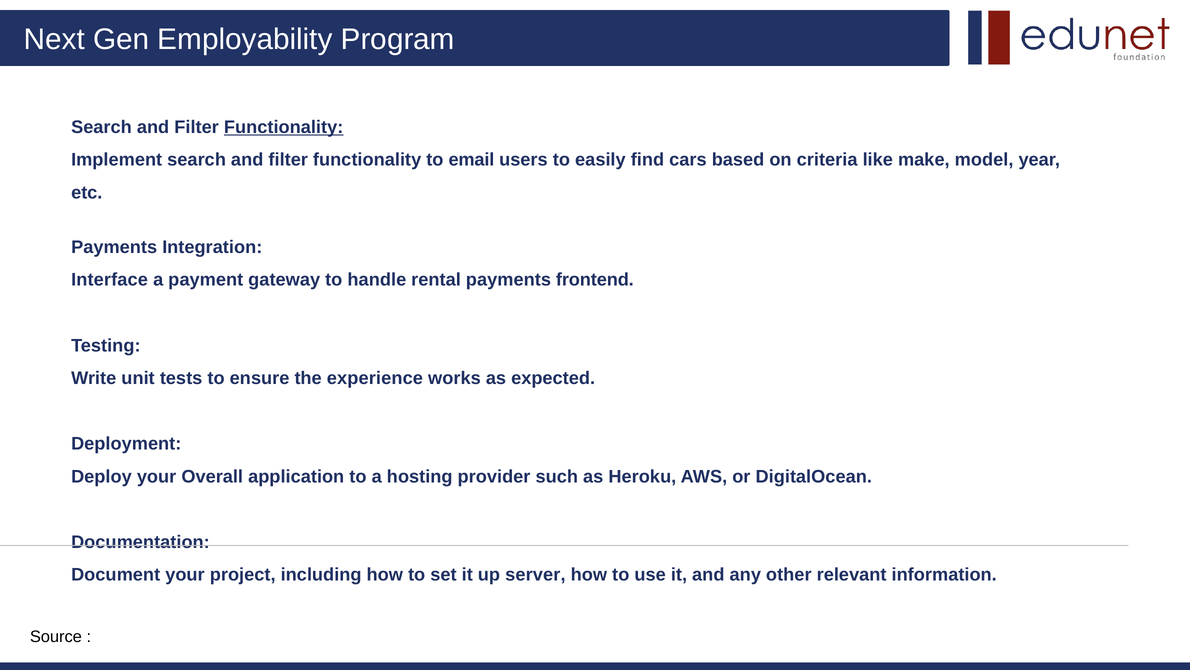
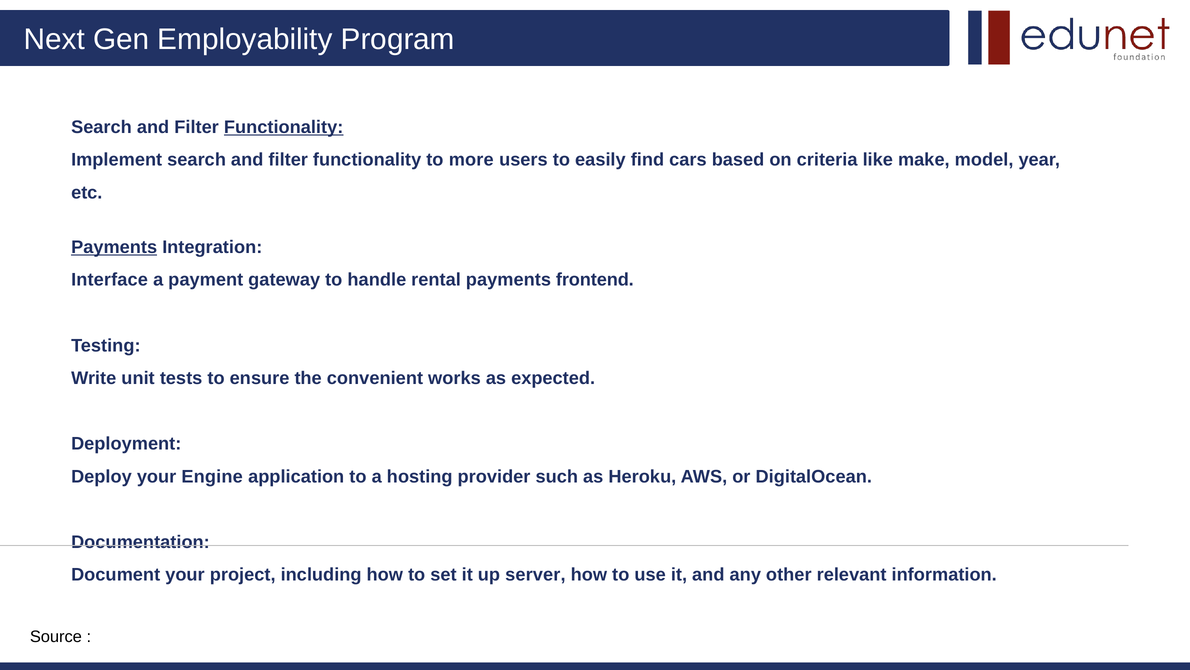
email: email -> more
Payments at (114, 247) underline: none -> present
experience: experience -> convenient
Overall: Overall -> Engine
